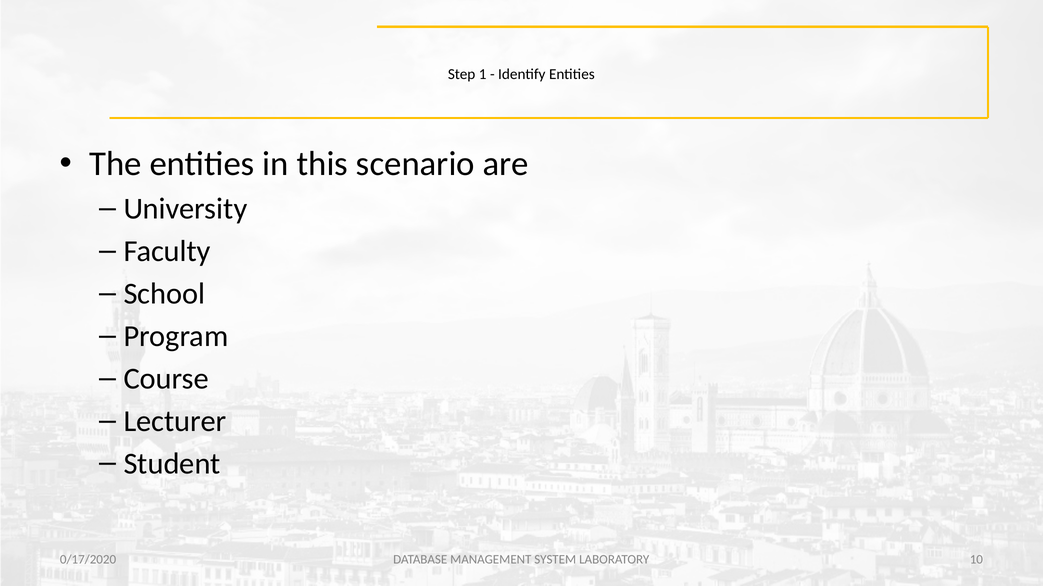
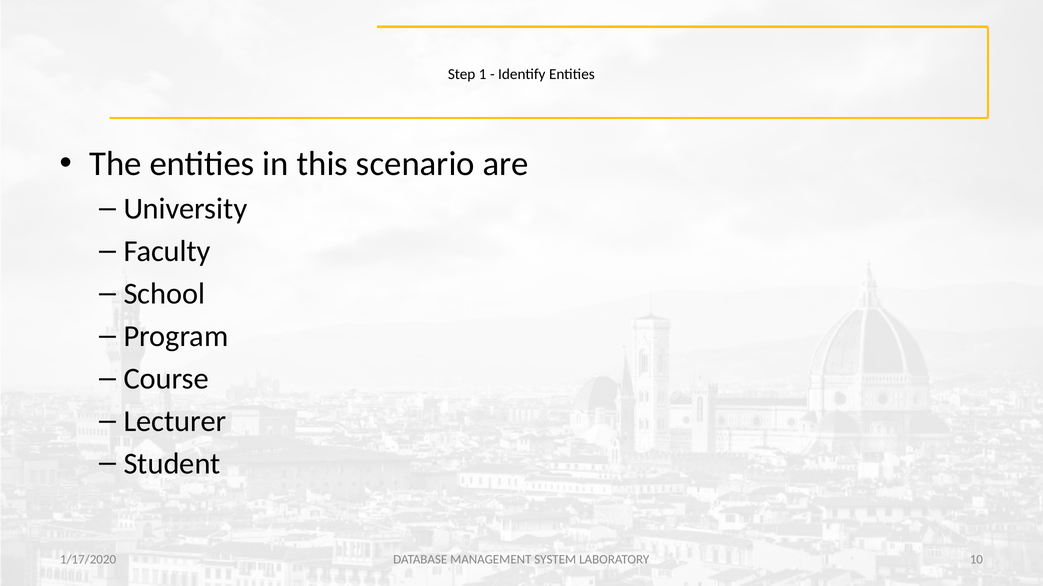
0/17/2020: 0/17/2020 -> 1/17/2020
